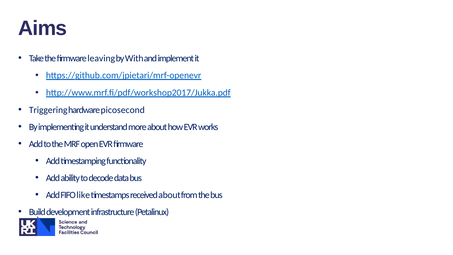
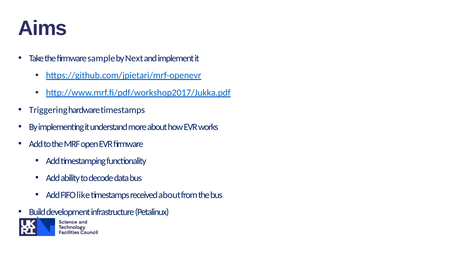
leaving: leaving -> sample
With: With -> Next
hardware picosecond: picosecond -> timestamps
